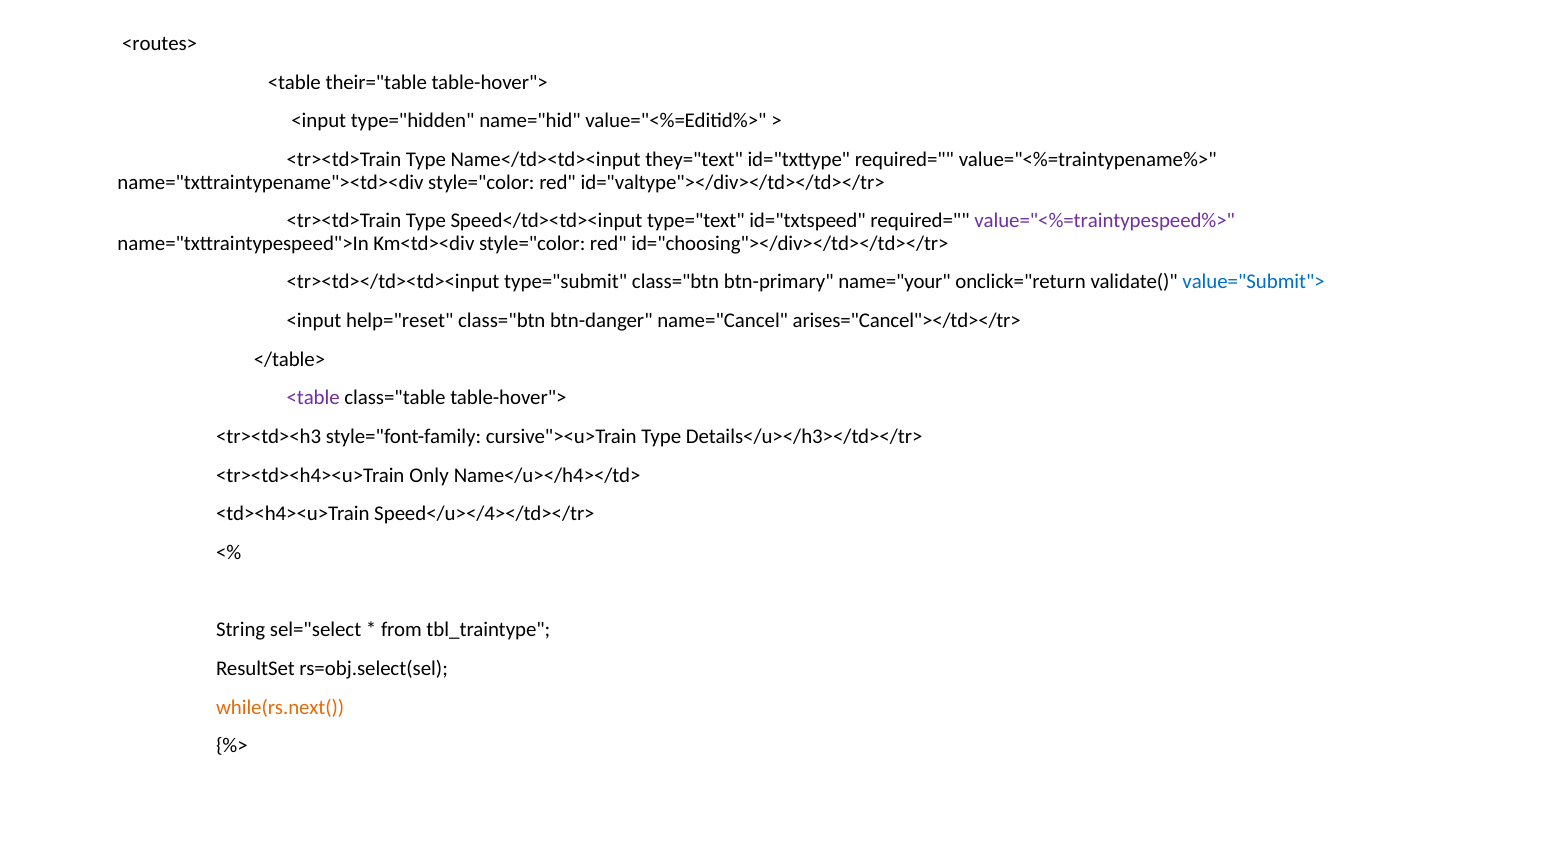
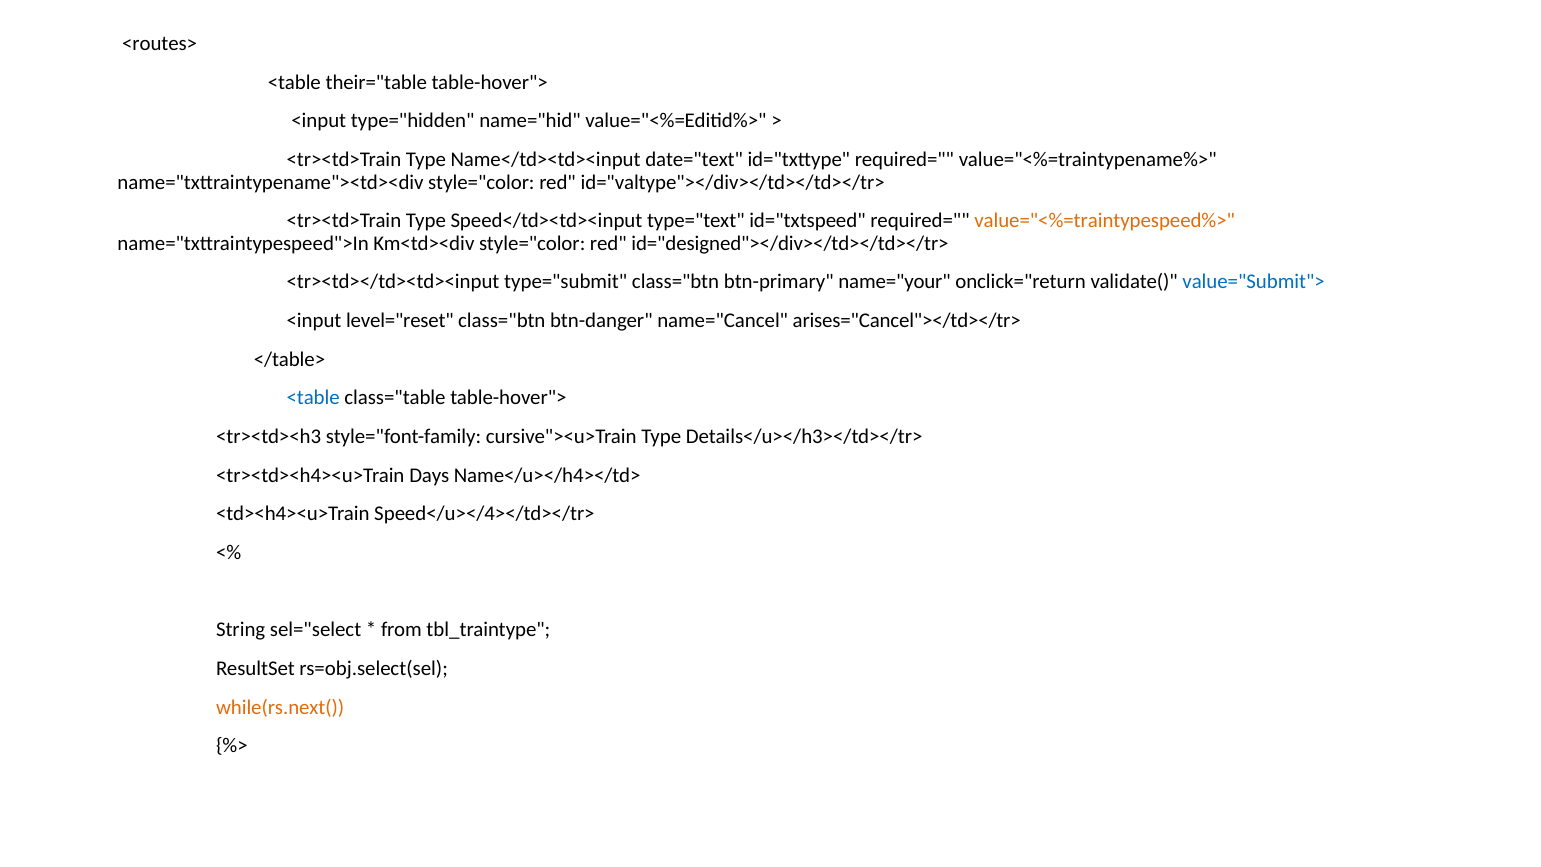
they="text: they="text -> date="text
value="<%=traintypespeed%> colour: purple -> orange
id="choosing"></div></td></td></tr>: id="choosing"></div></td></td></tr> -> id="designed"></div></td></td></tr>
help="reset: help="reset -> level="reset
<table at (313, 398) colour: purple -> blue
Only: Only -> Days
